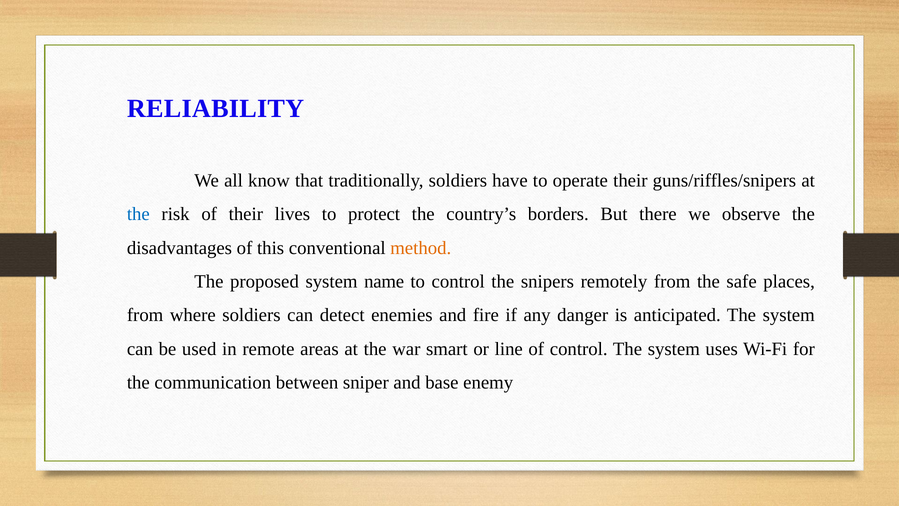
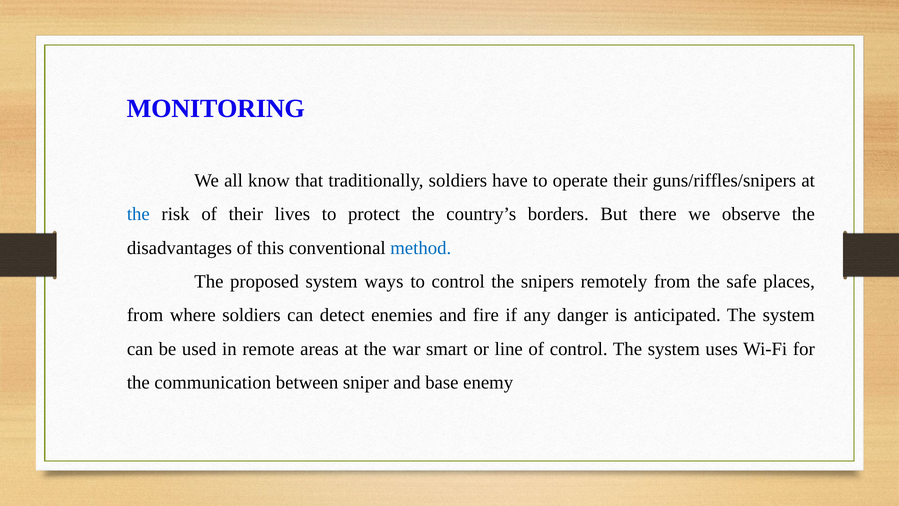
RELIABILITY: RELIABILITY -> MONITORING
method colour: orange -> blue
name: name -> ways
